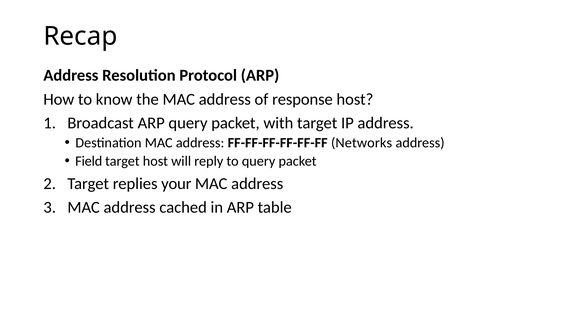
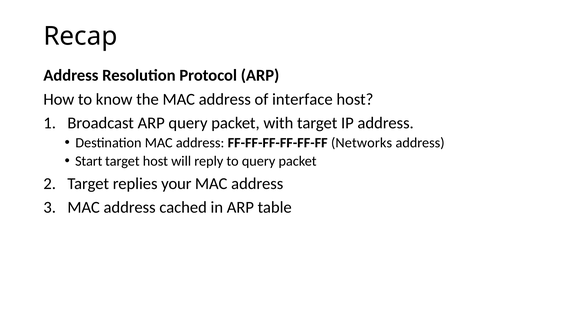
response: response -> interface
Field: Field -> Start
